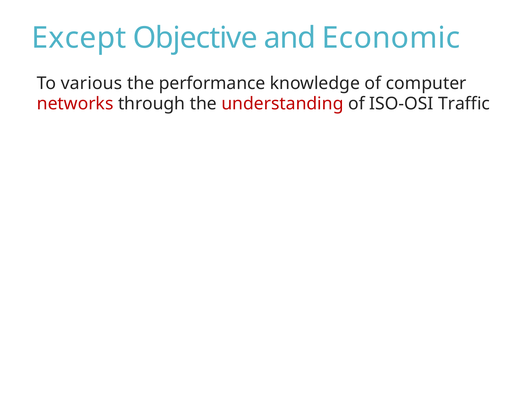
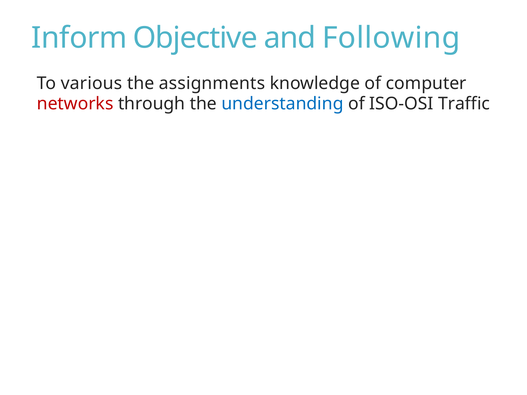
Except: Except -> Inform
Economic: Economic -> Following
performance: performance -> assignments
understanding colour: red -> blue
